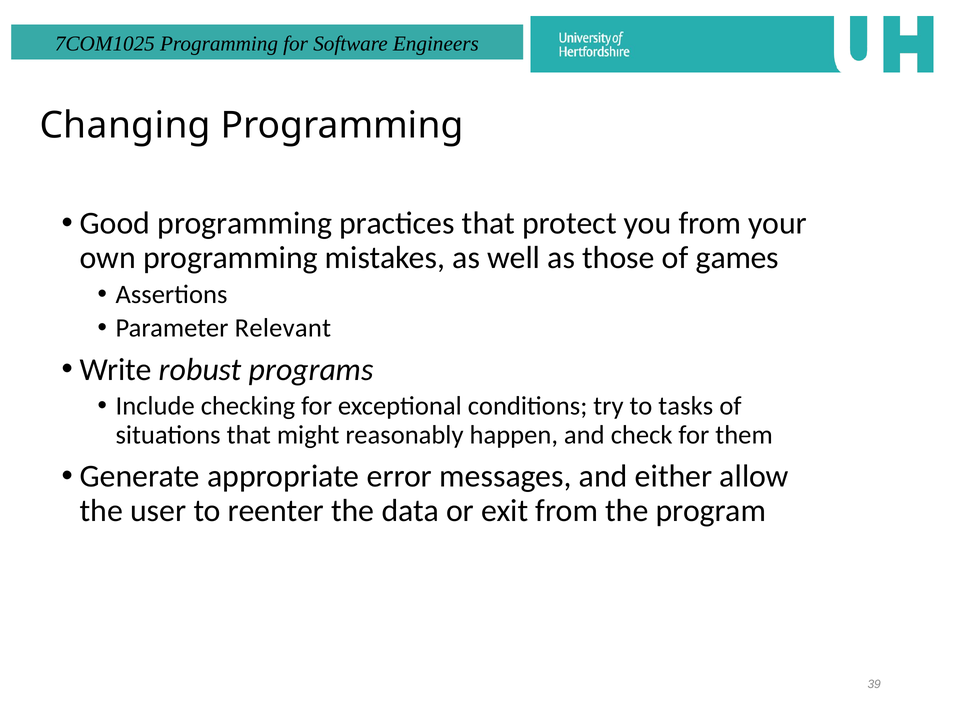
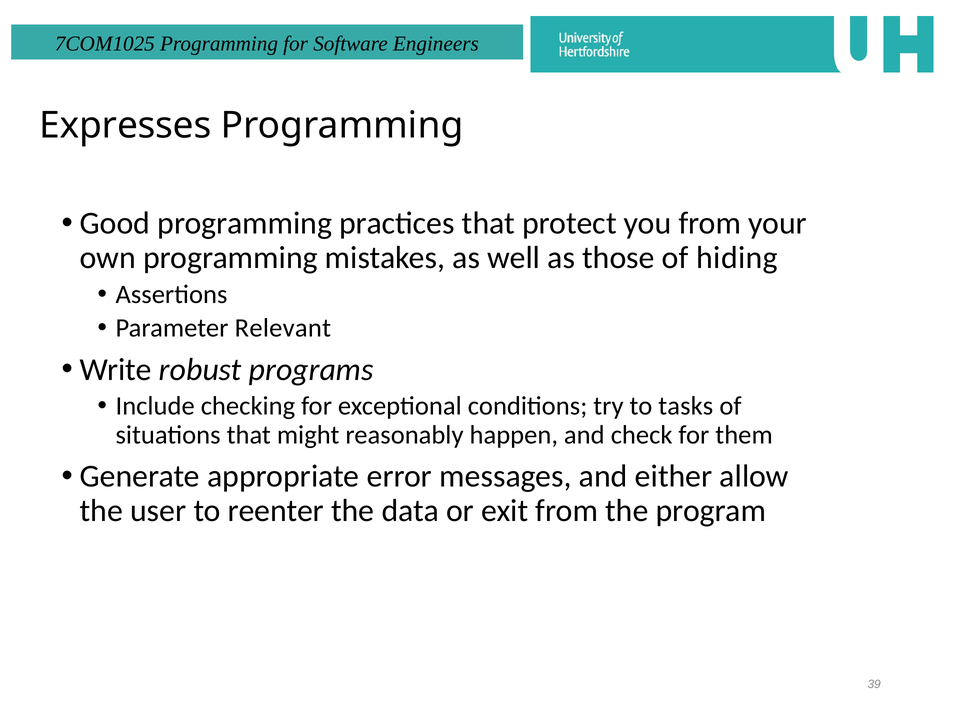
Changing: Changing -> Expresses
games: games -> hiding
